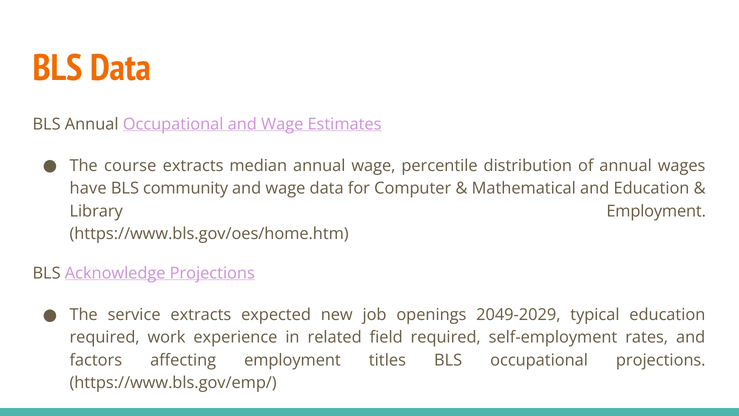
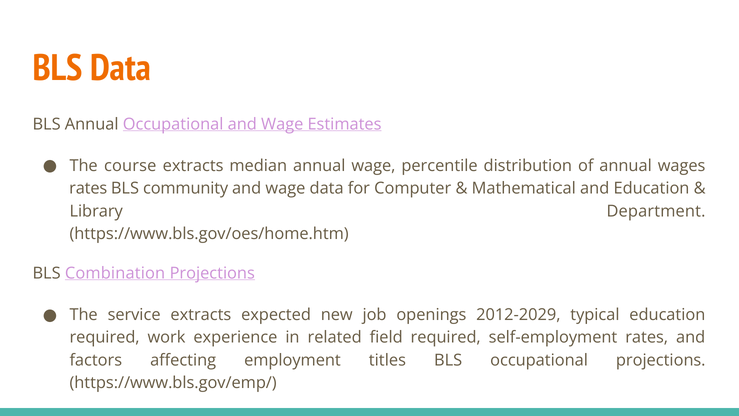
have at (88, 188): have -> rates
Library Employment: Employment -> Department
Acknowledge: Acknowledge -> Combination
2049-2029: 2049-2029 -> 2012-2029
